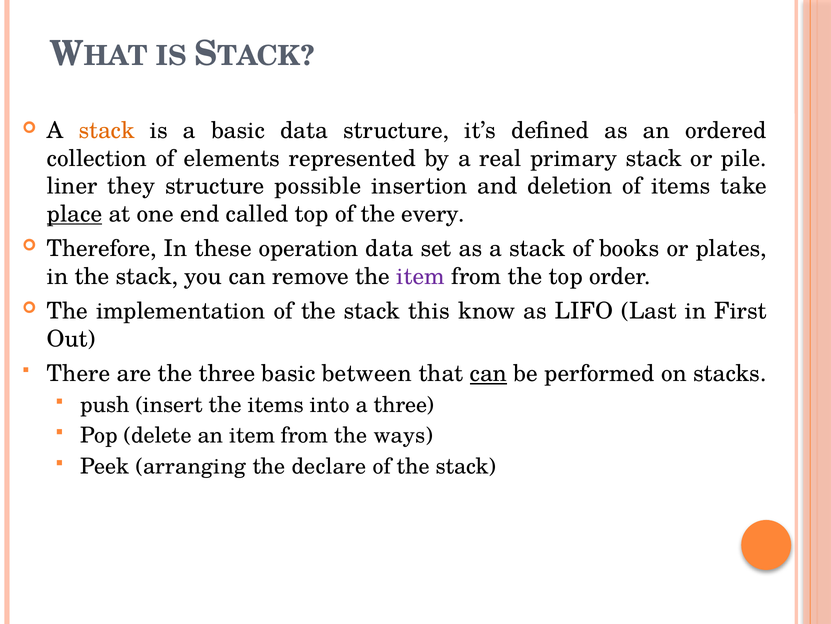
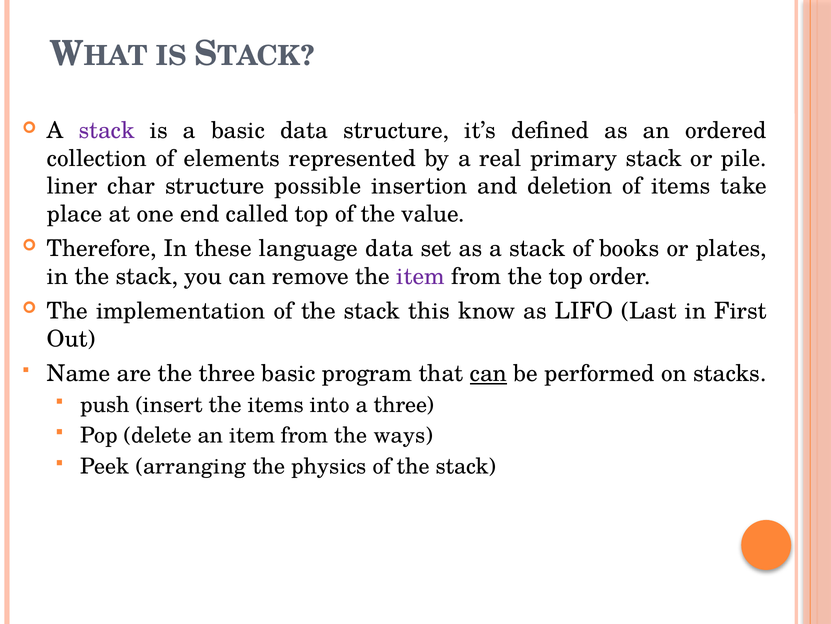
stack at (107, 131) colour: orange -> purple
they: they -> char
place underline: present -> none
every: every -> value
operation: operation -> language
There: There -> Name
between: between -> program
declare: declare -> physics
